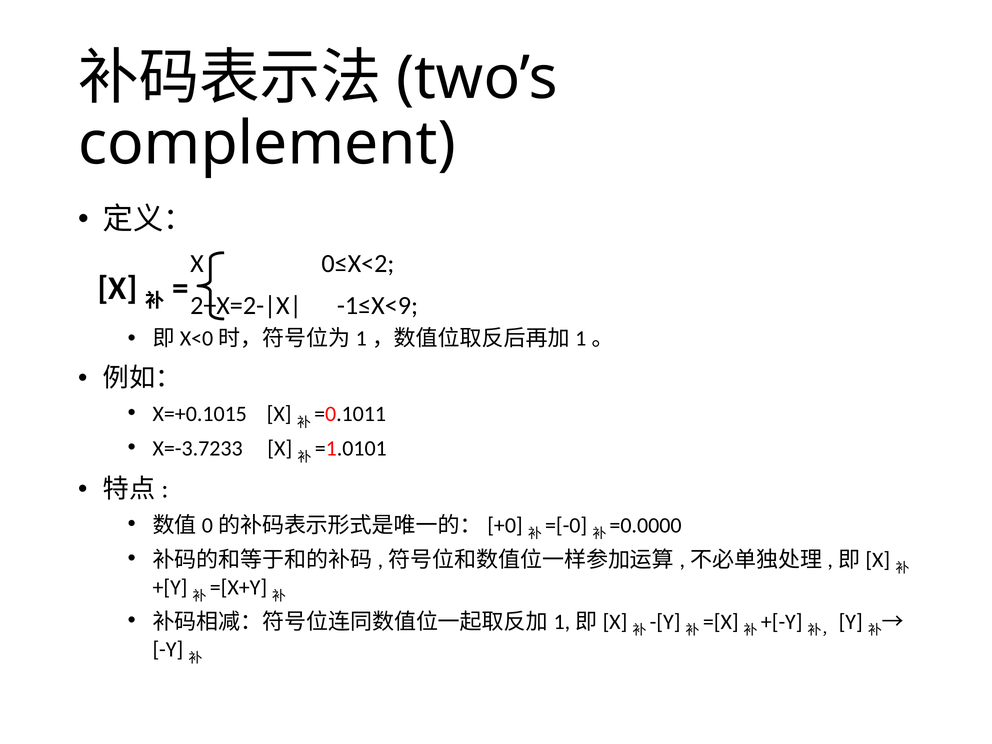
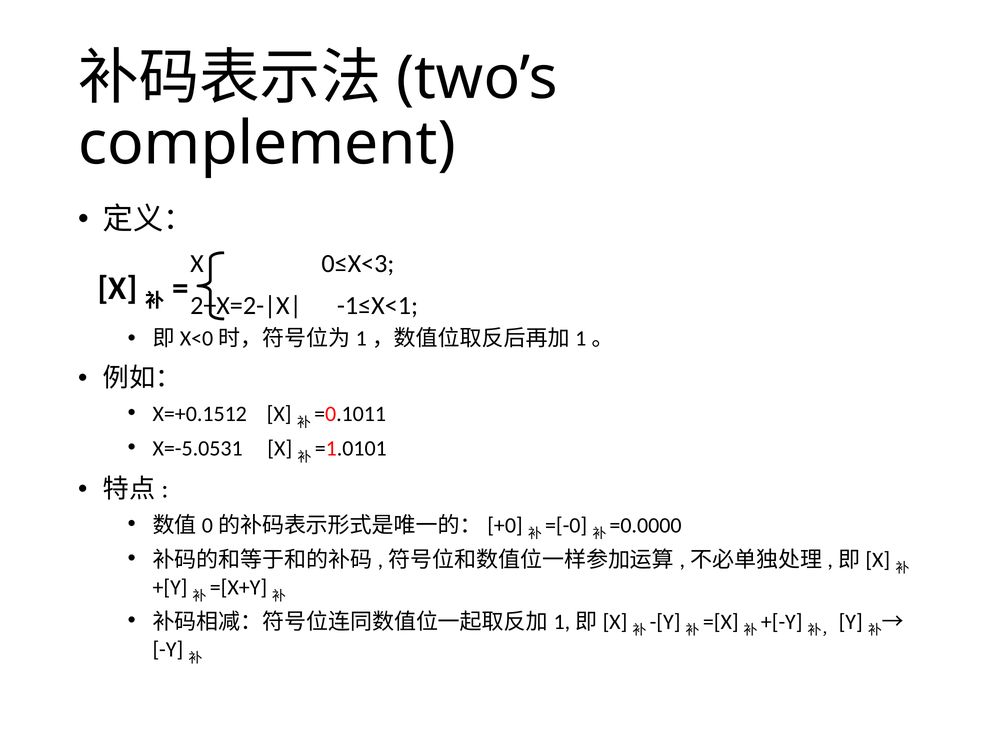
0≤X<2: 0≤X<2 -> 0≤X<3
-1≤X<9: -1≤X<9 -> -1≤X<1
X=+0.1015: X=+0.1015 -> X=+0.1512
X=-3.7233: X=-3.7233 -> X=-5.0531
